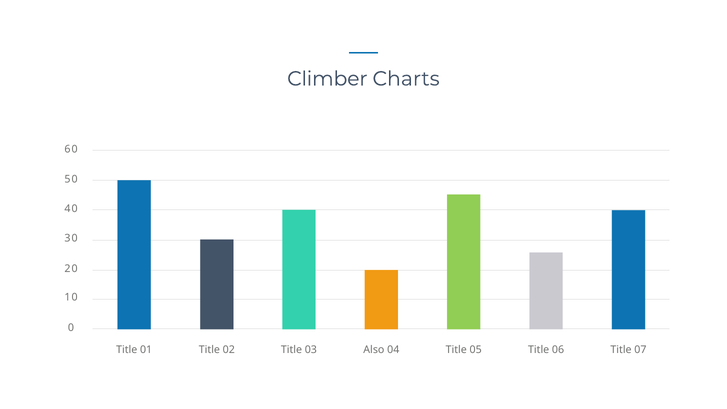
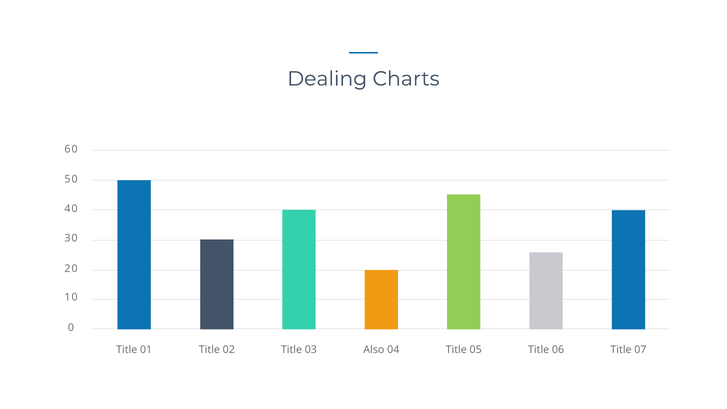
Climber: Climber -> Dealing
